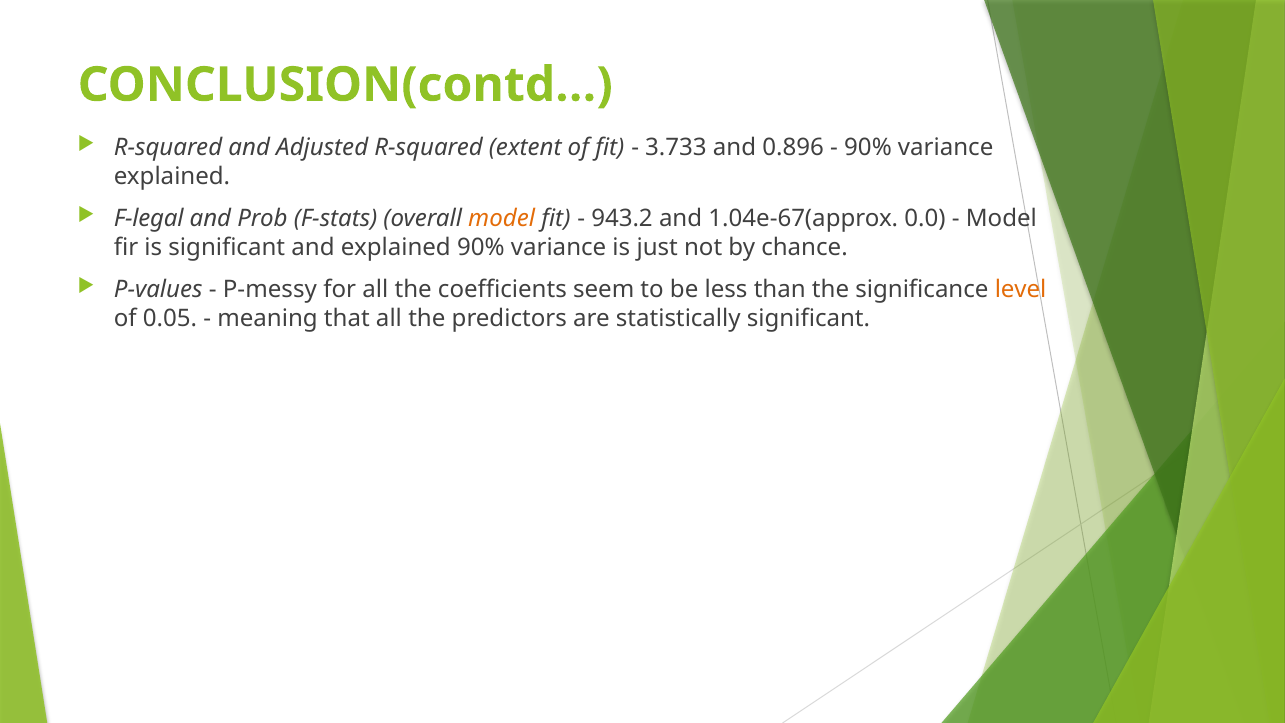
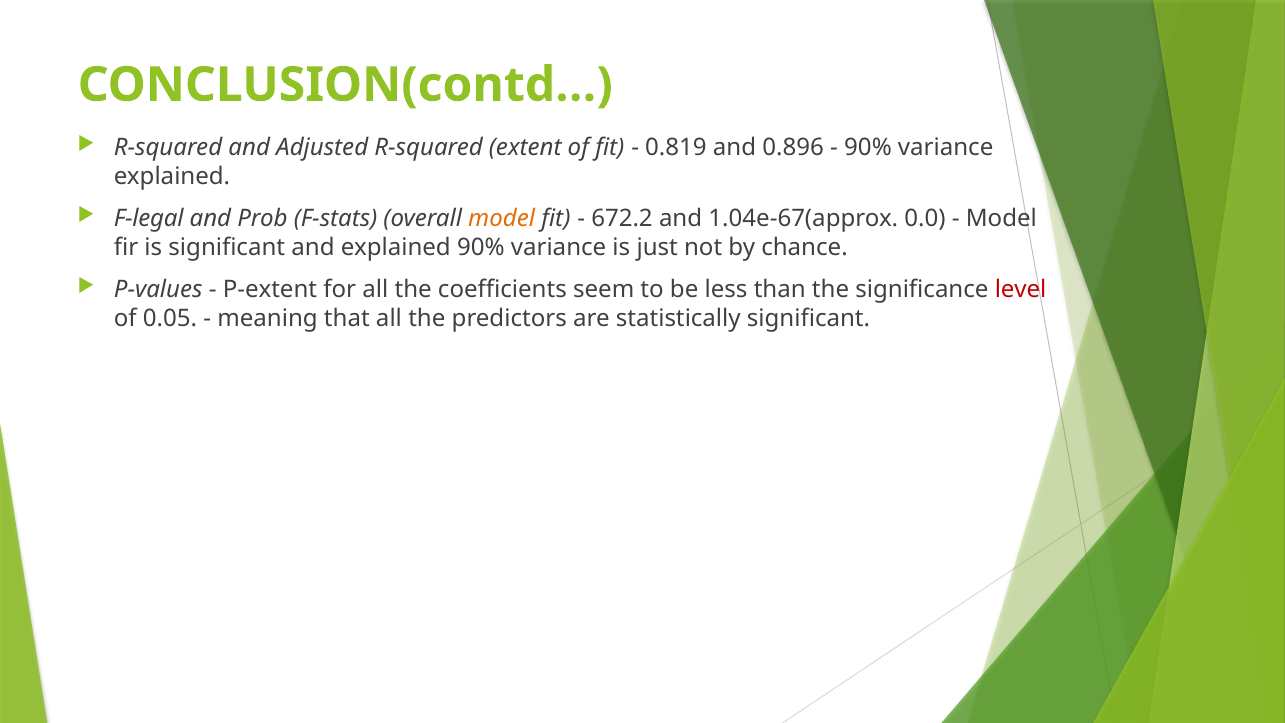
3.733: 3.733 -> 0.819
943.2: 943.2 -> 672.2
P-messy: P-messy -> P-extent
level colour: orange -> red
